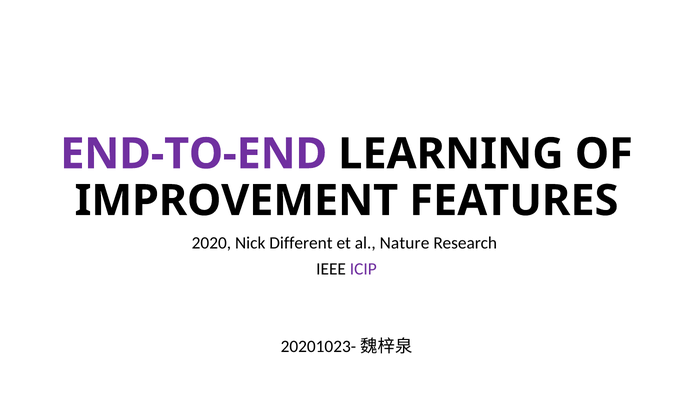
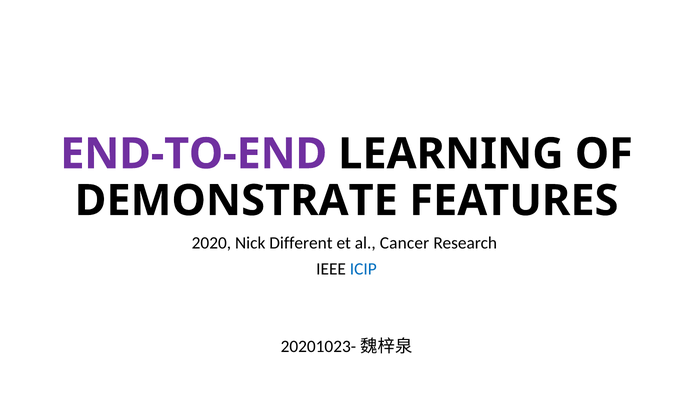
IMPROVEMENT: IMPROVEMENT -> DEMONSTRATE
Nature: Nature -> Cancer
ICIP colour: purple -> blue
